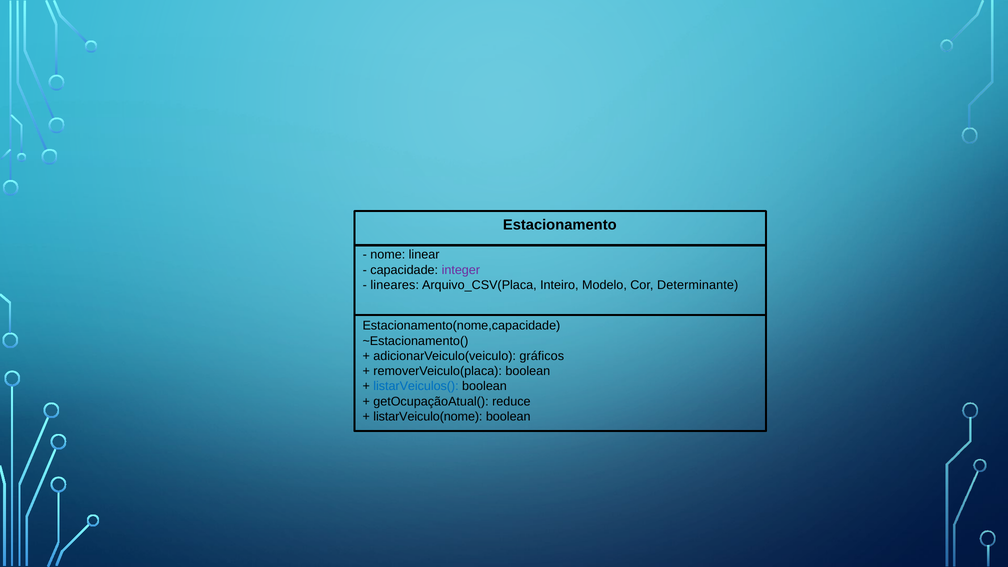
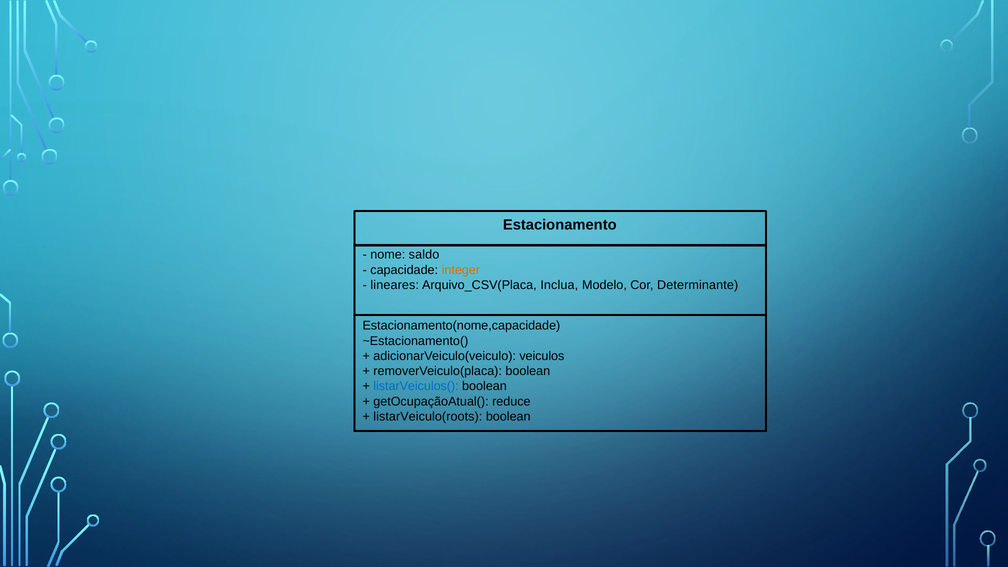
linear: linear -> saldo
integer colour: purple -> orange
Inteiro: Inteiro -> Inclua
gráficos: gráficos -> veiculos
listarVeiculo(nome: listarVeiculo(nome -> listarVeiculo(roots
